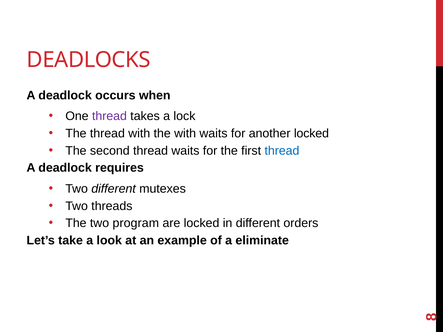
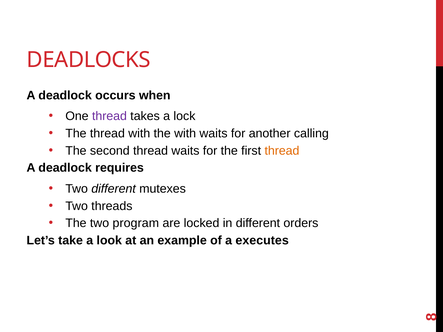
another locked: locked -> calling
thread at (282, 151) colour: blue -> orange
eliminate: eliminate -> executes
